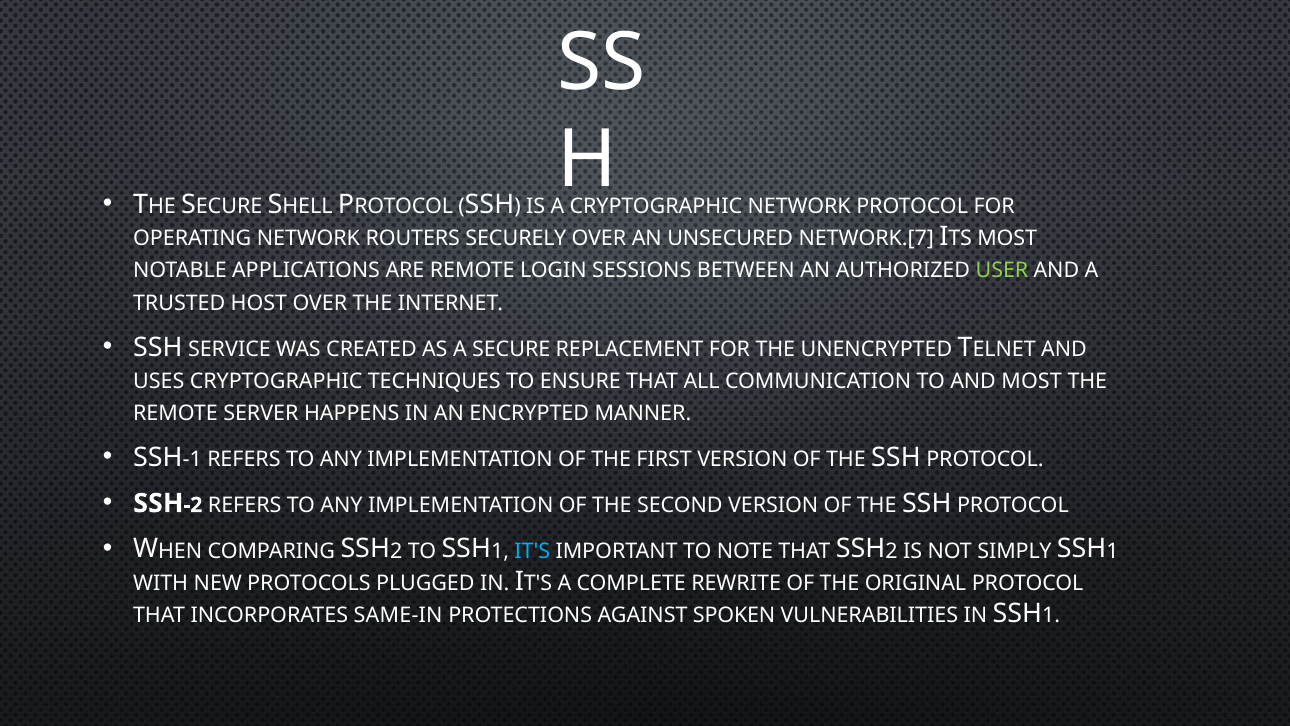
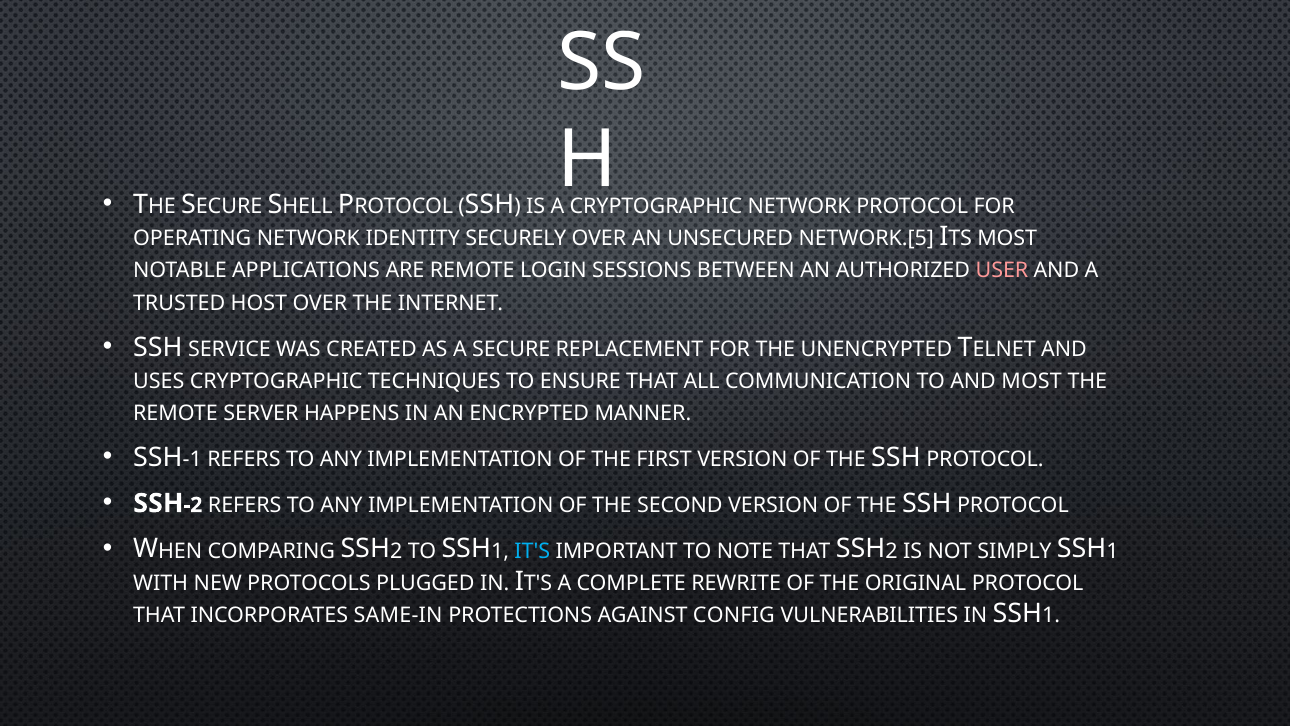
ROUTERS: ROUTERS -> IDENTITY
NETWORK.[7: NETWORK.[7 -> NETWORK.[5
USER colour: light green -> pink
SPOKEN: SPOKEN -> CONFIG
